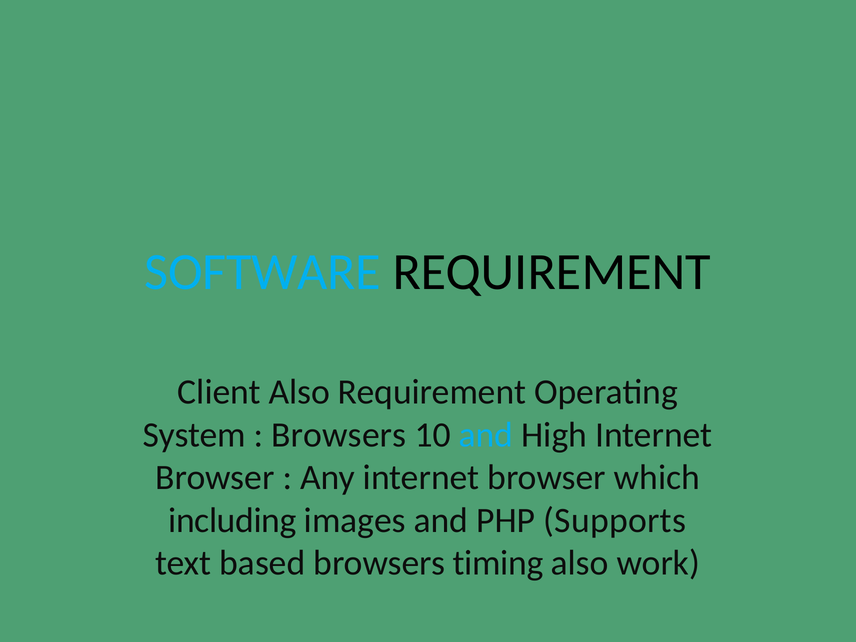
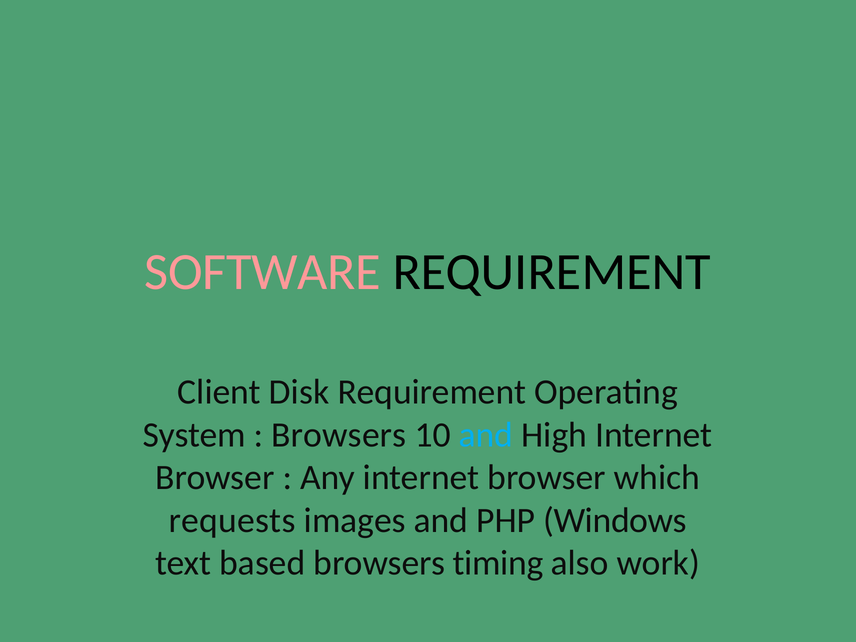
SOFTWARE colour: light blue -> pink
Client Also: Also -> Disk
including: including -> requests
Supports: Supports -> Windows
